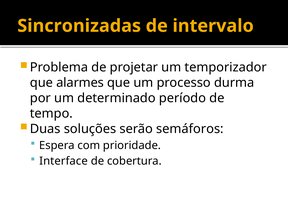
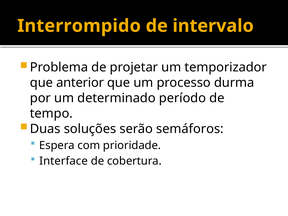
Sincronizadas: Sincronizadas -> Interrompido
alarmes: alarmes -> anterior
